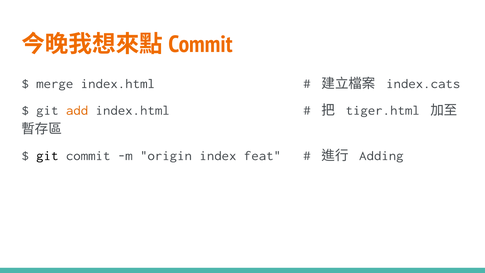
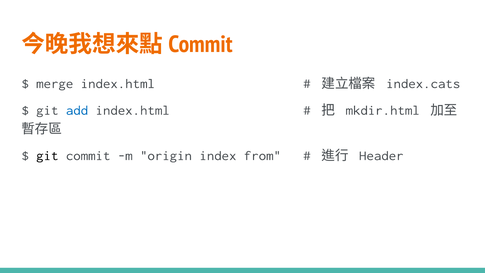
add colour: orange -> blue
tiger.html: tiger.html -> mkdir.html
feat: feat -> from
Adding: Adding -> Header
